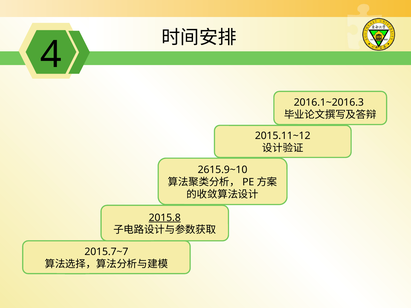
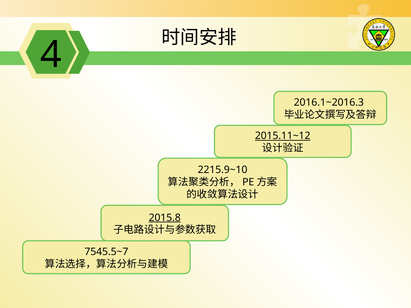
2015.11~12 underline: none -> present
2615.9~10: 2615.9~10 -> 2215.9~10
2015.7~7: 2015.7~7 -> 7545.5~7
